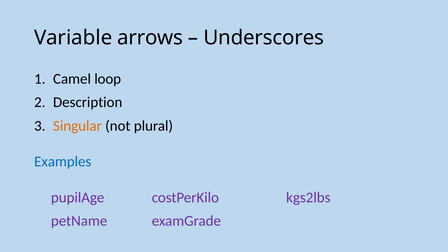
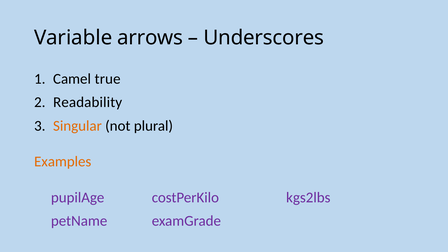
loop: loop -> true
Description: Description -> Readability
Examples colour: blue -> orange
